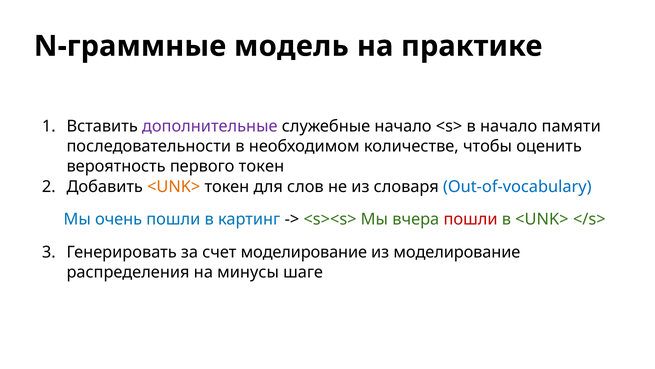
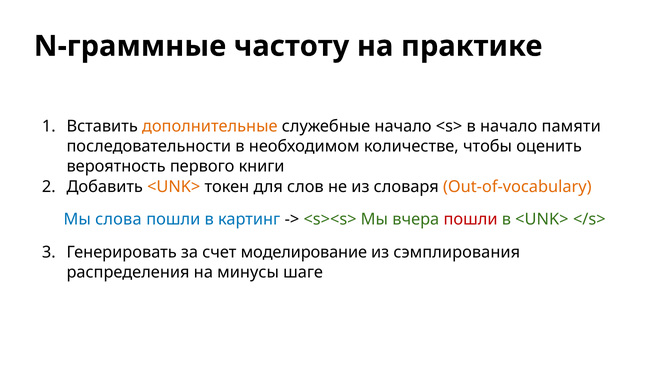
модель: модель -> частоту
дополнительные colour: purple -> orange
первого токен: токен -> книги
Out-of-vocabulary colour: blue -> orange
очень: очень -> слова
из моделирование: моделирование -> сэмплирования
